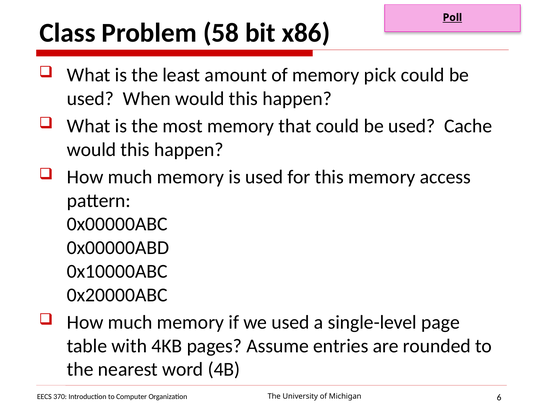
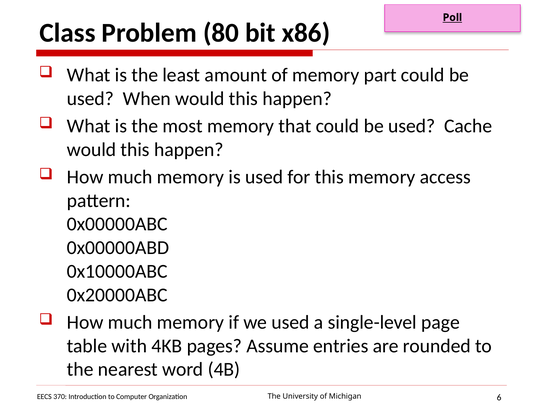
58: 58 -> 80
pick: pick -> part
